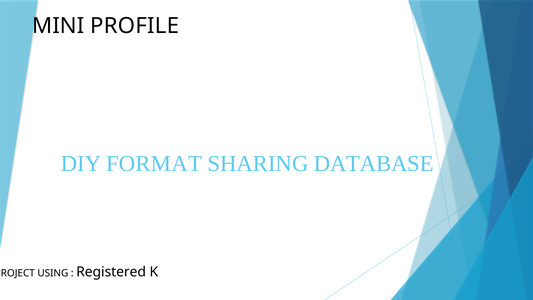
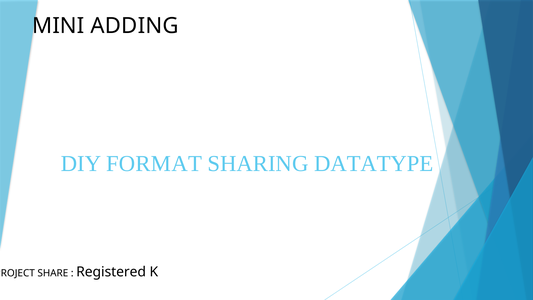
PROFILE: PROFILE -> ADDING
DATABASE: DATABASE -> DATATYPE
USING: USING -> SHARE
